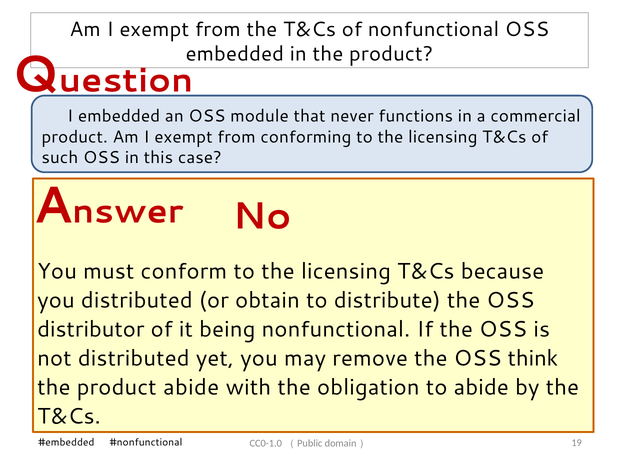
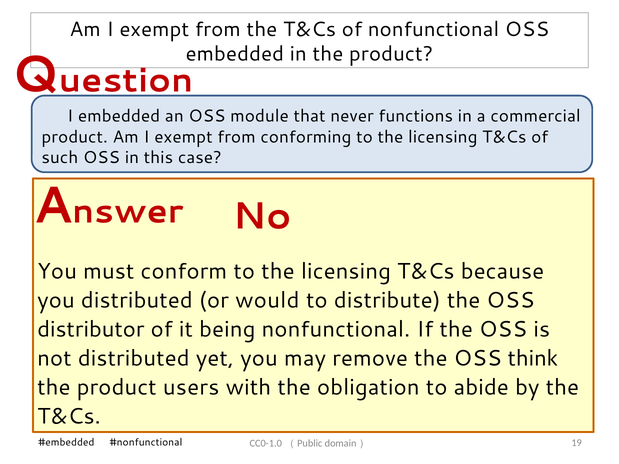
obtain: obtain -> would
product abide: abide -> users
